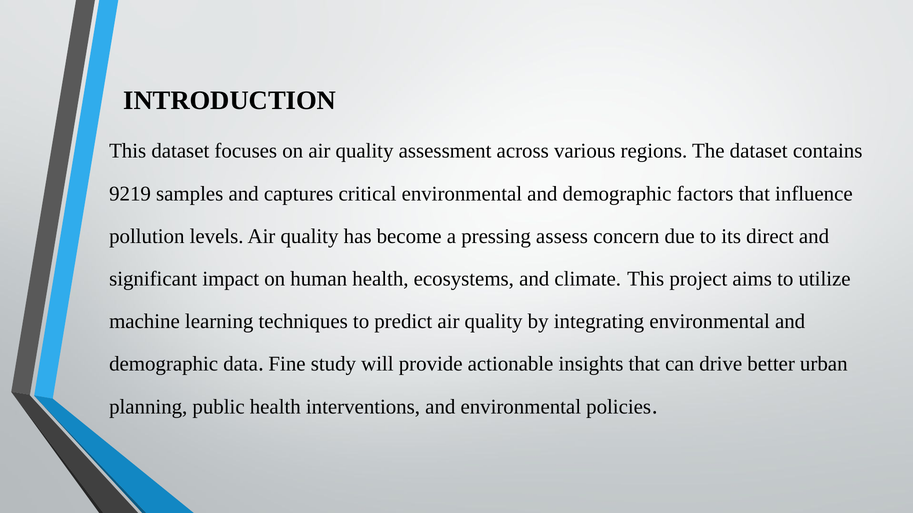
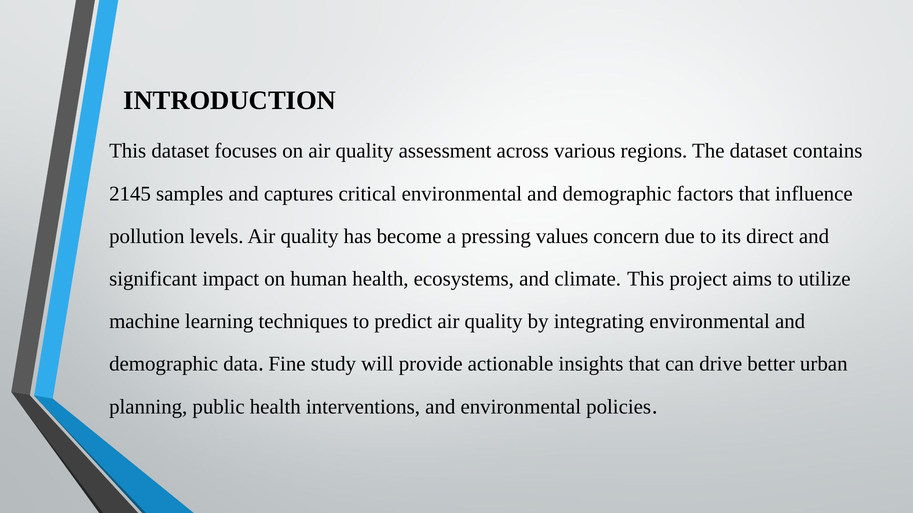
9219: 9219 -> 2145
assess: assess -> values
